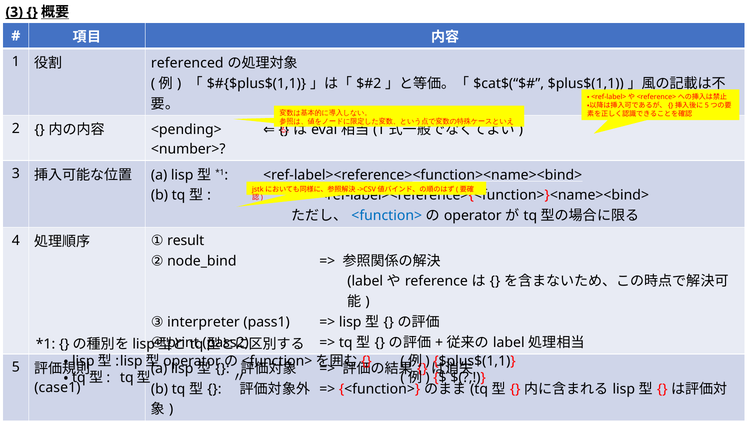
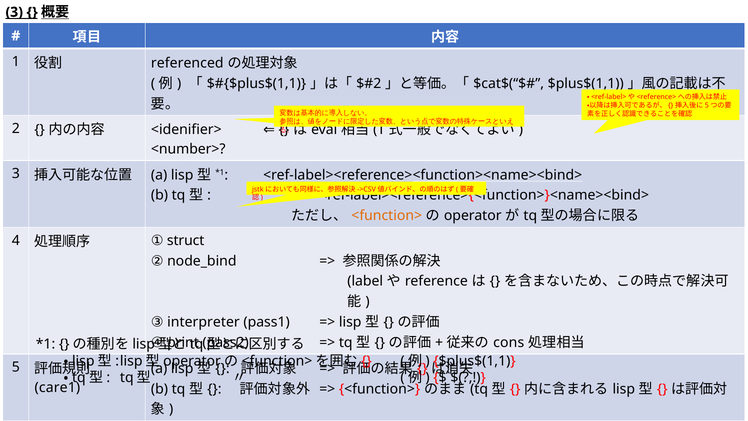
<pending>: <pending> -> <idenifier>
<function> at (387, 216) colour: blue -> orange
result: result -> struct
label at (509, 342): label -> cons
case1: case1 -> care1
